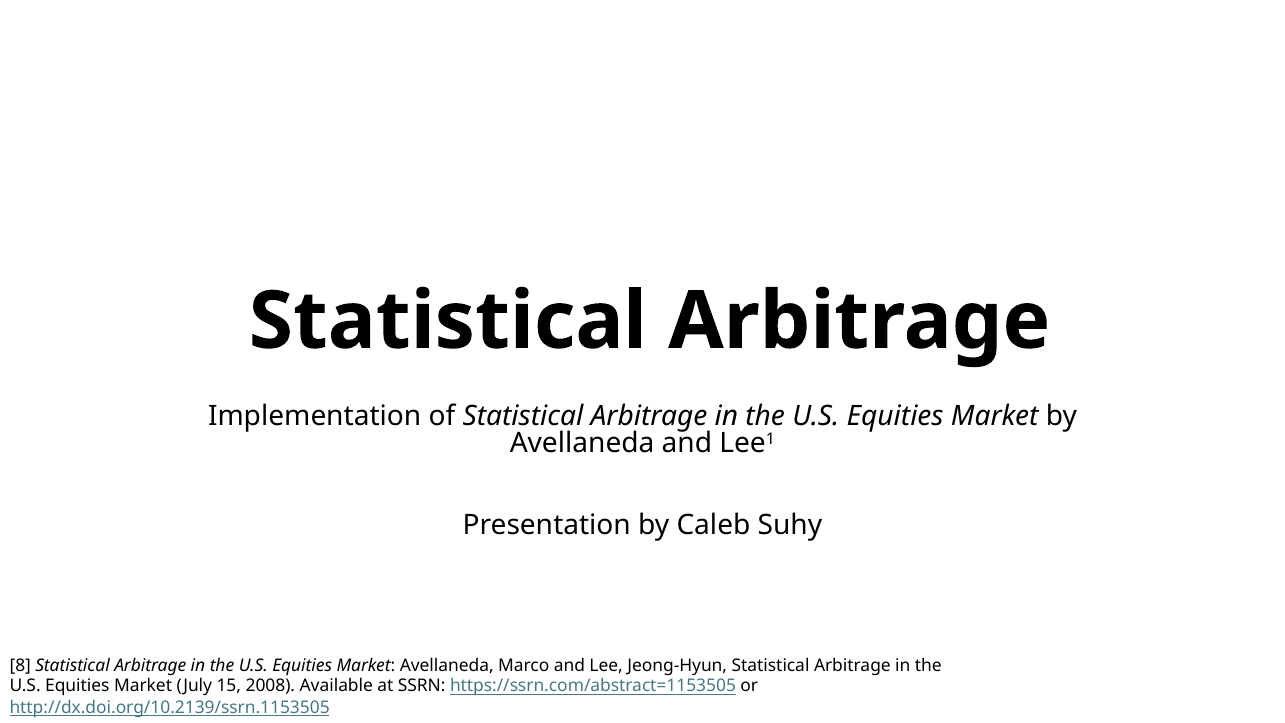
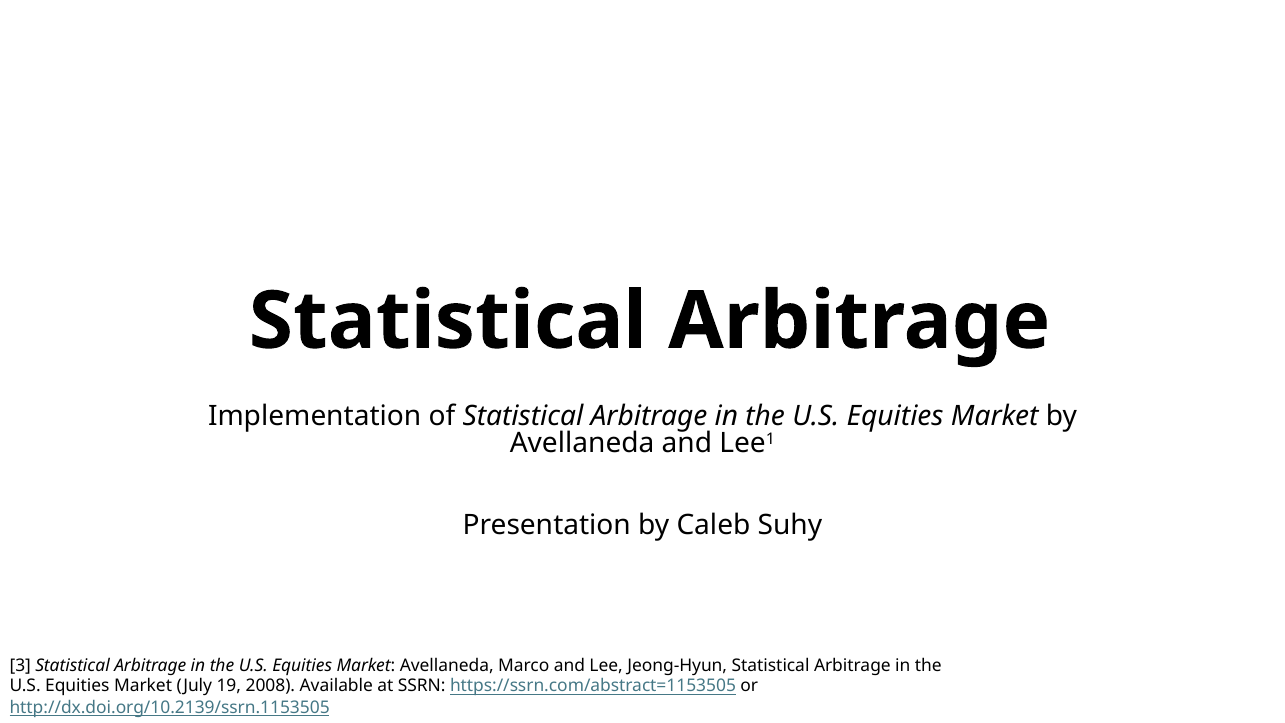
8: 8 -> 3
15: 15 -> 19
